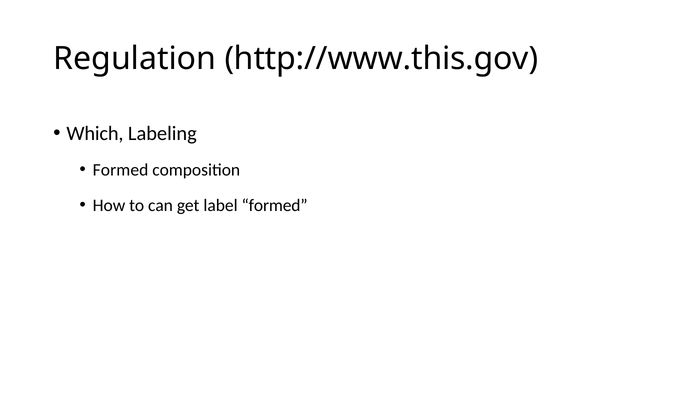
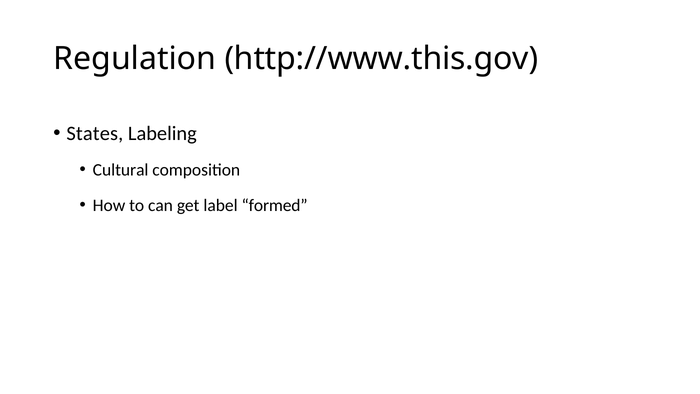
Which: Which -> States
Formed at (121, 170): Formed -> Cultural
